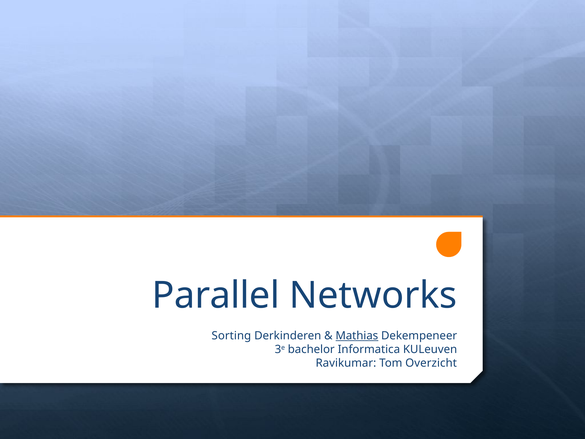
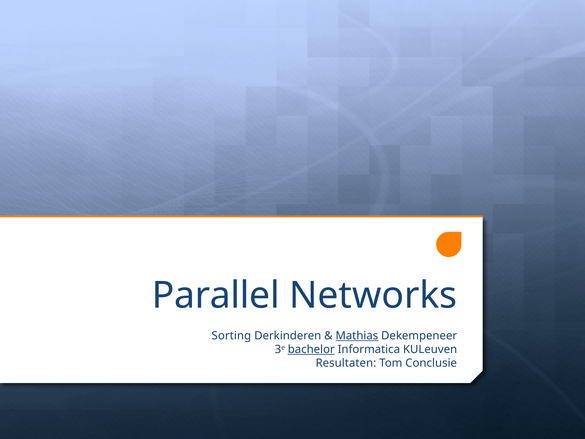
bachelor underline: none -> present
Ravikumar: Ravikumar -> Resultaten
Overzicht: Overzicht -> Conclusie
